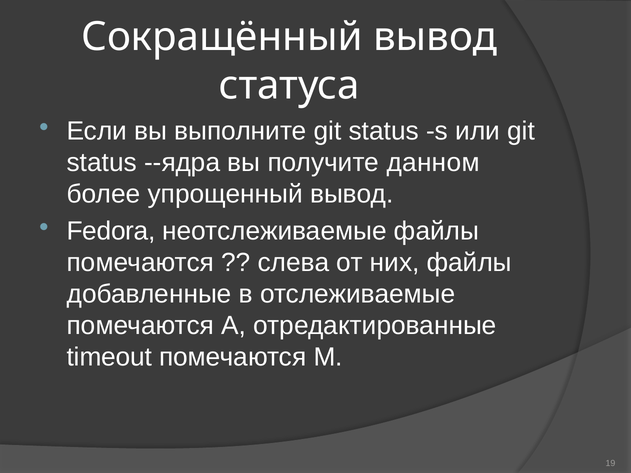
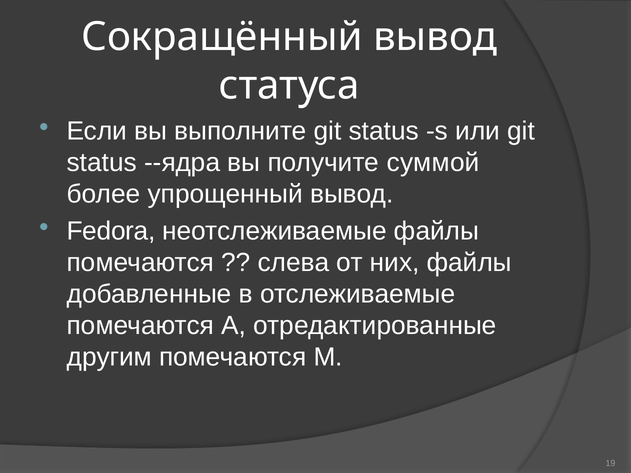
данном: данном -> суммой
timeout: timeout -> другим
